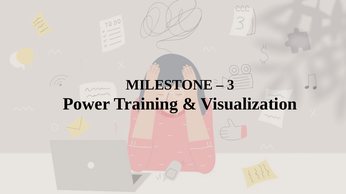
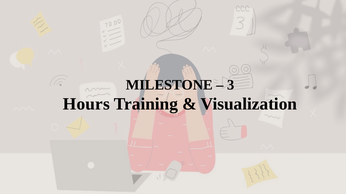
Power: Power -> Hours
